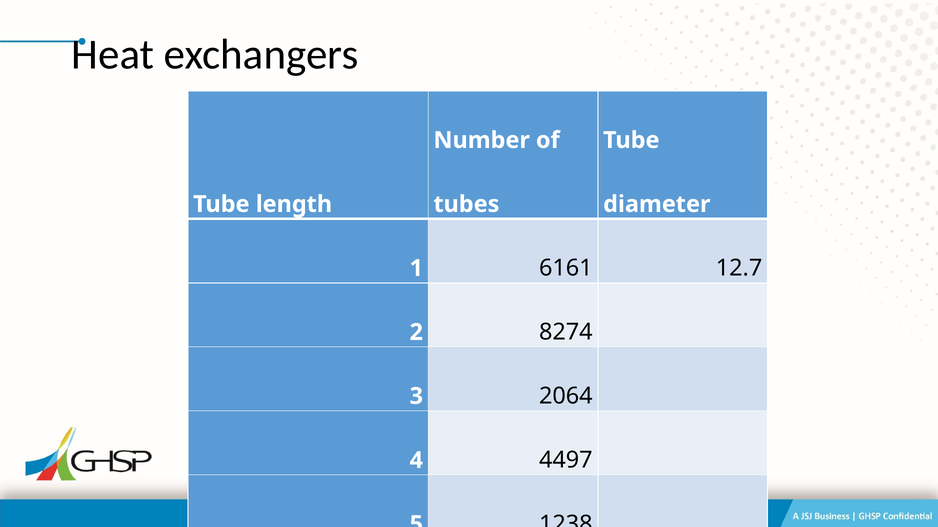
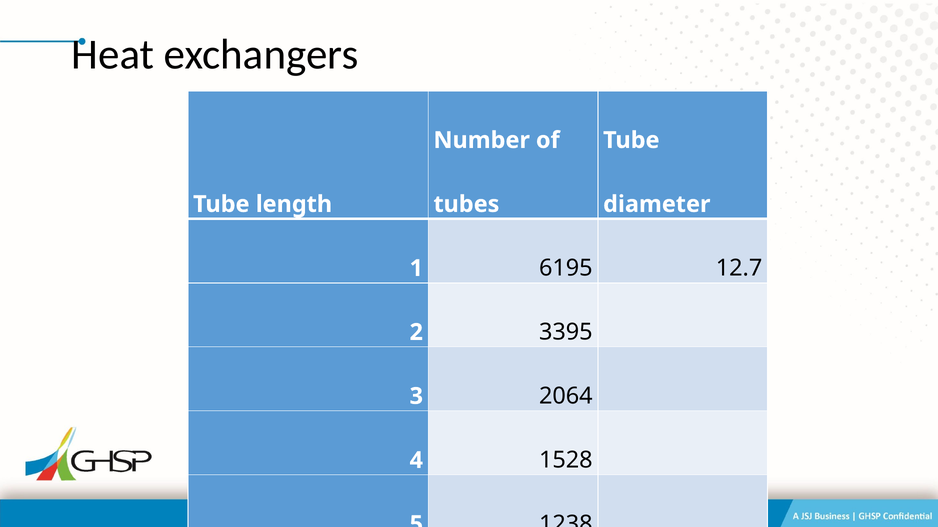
6161: 6161 -> 6195
8274: 8274 -> 3395
4497: 4497 -> 1528
